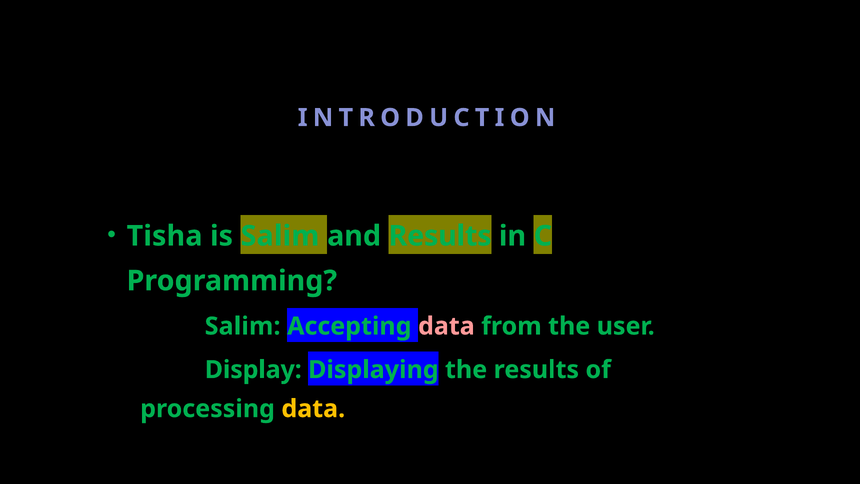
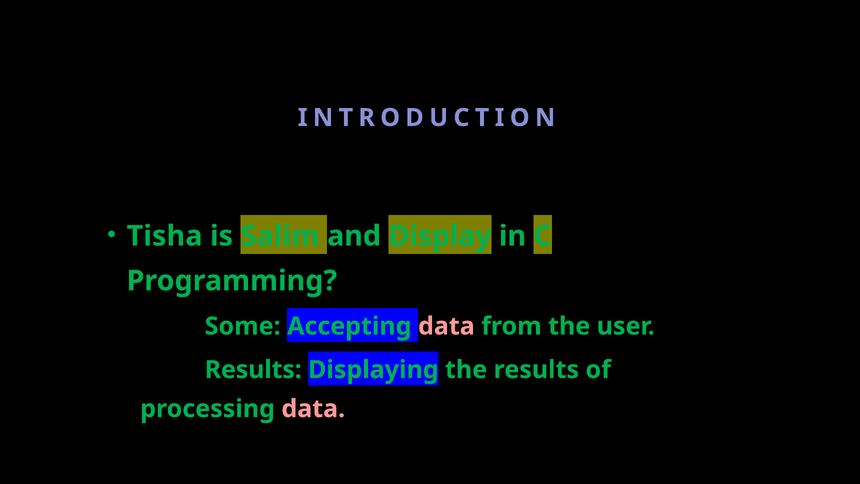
and Results: Results -> Display
Salim at (243, 326): Salim -> Some
Display at (253, 370): Display -> Results
data at (313, 409) colour: yellow -> pink
